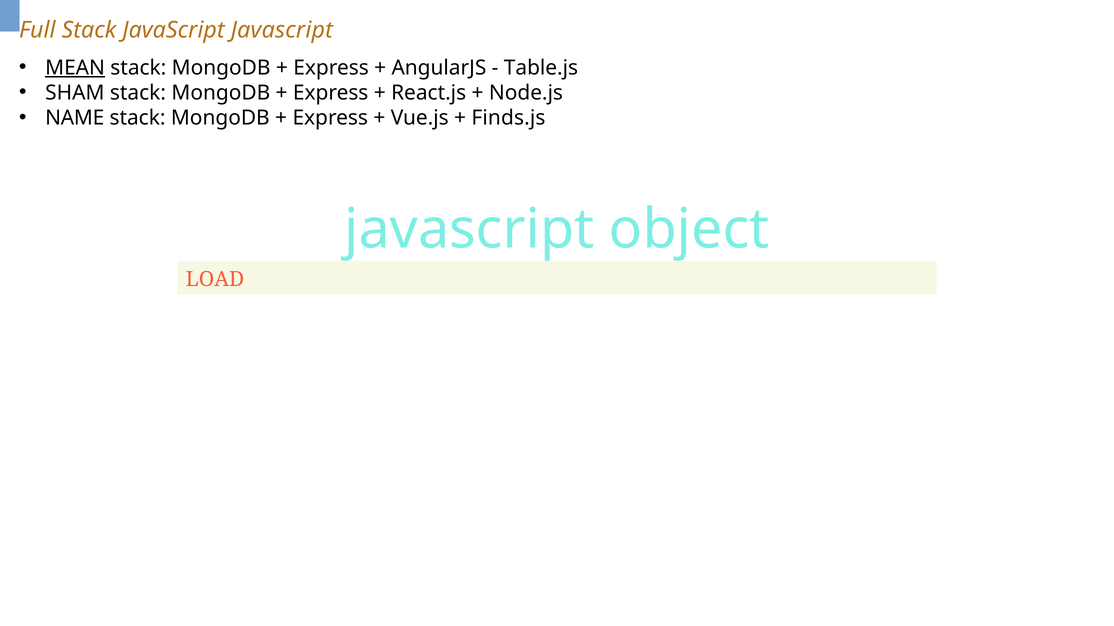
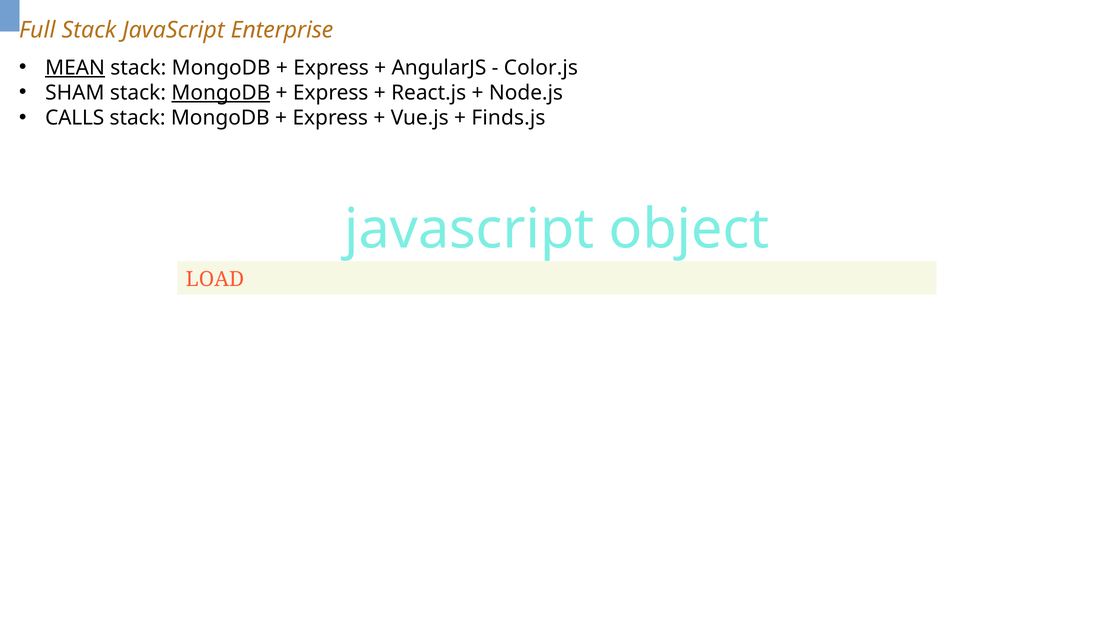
JavaScript Javascript: Javascript -> Enterprise
Table.js: Table.js -> Color.js
MongoDB at (221, 93) underline: none -> present
NAME: NAME -> CALLS
